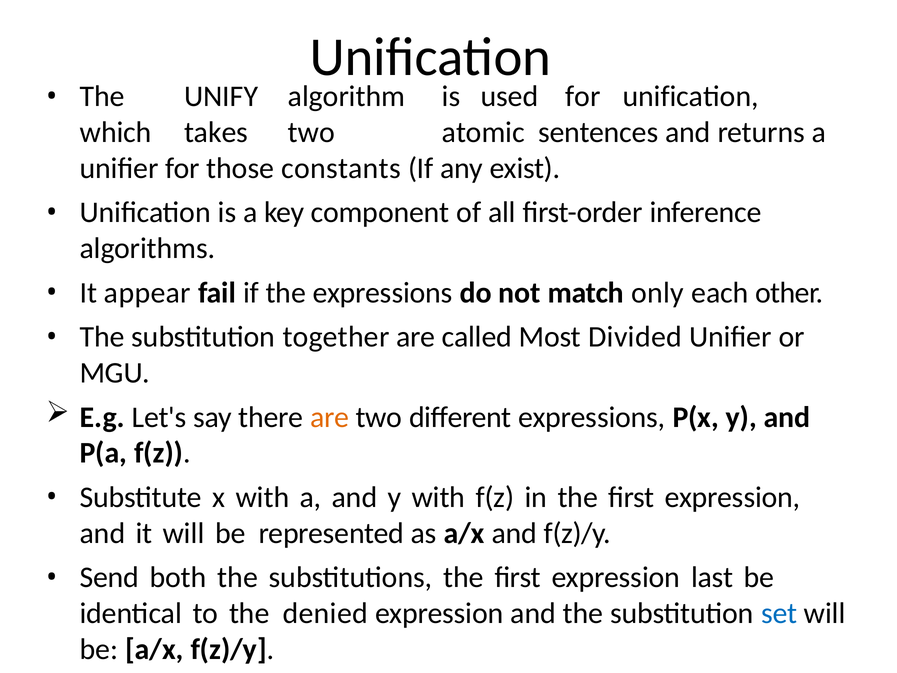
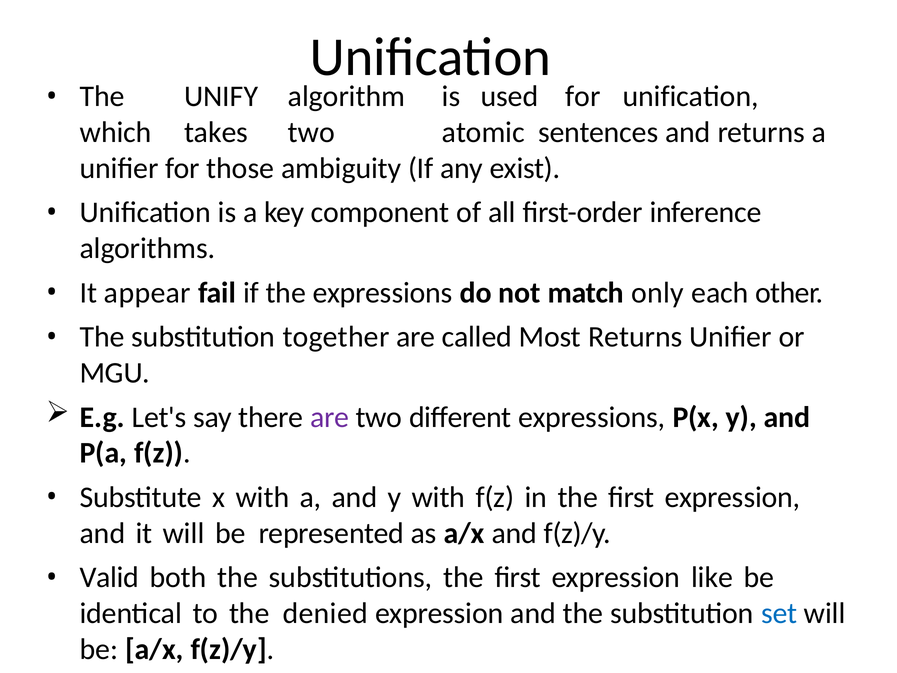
constants: constants -> ambiguity
Most Divided: Divided -> Returns
are at (330, 417) colour: orange -> purple
Send: Send -> Valid
last: last -> like
